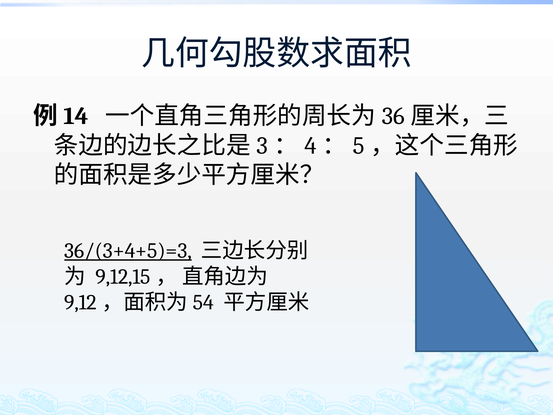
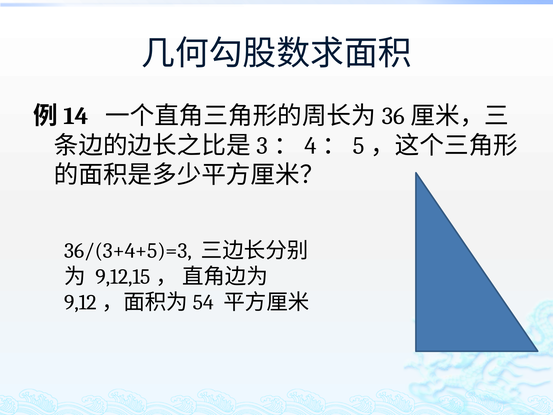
36/(3+4+5)=3 underline: present -> none
